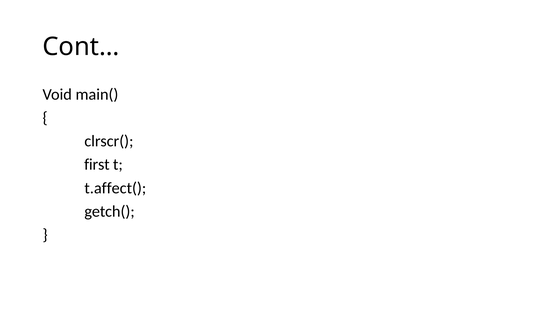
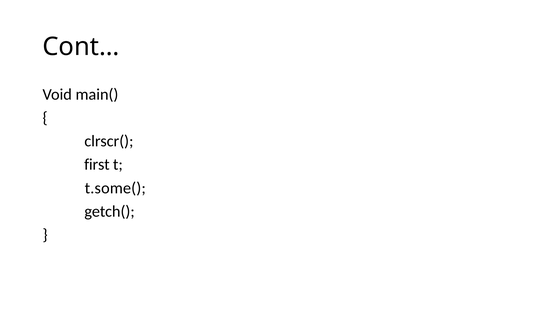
t.affect(: t.affect( -> t.some(
